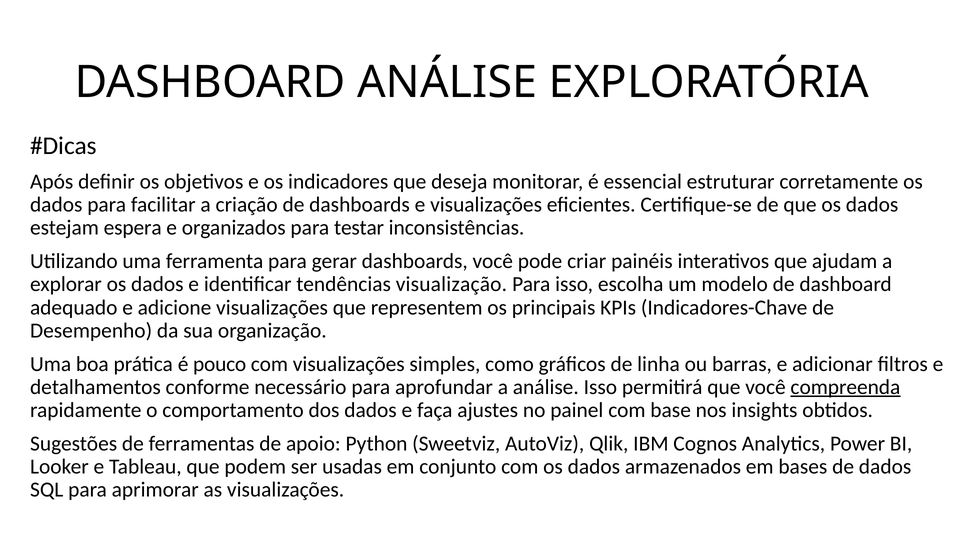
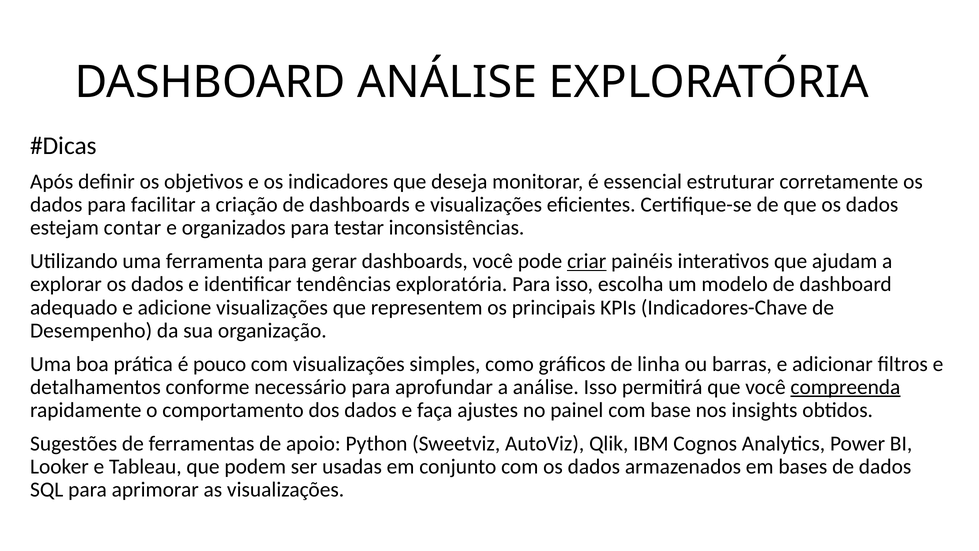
espera: espera -> contar
criar underline: none -> present
tendências visualização: visualização -> exploratória
